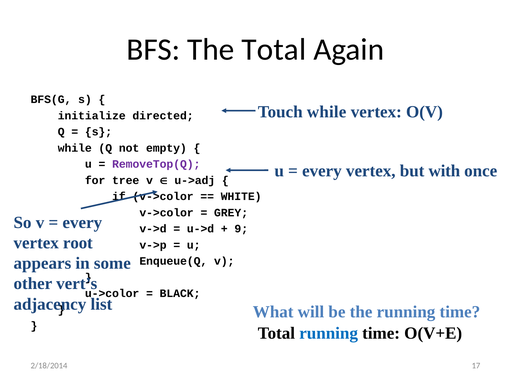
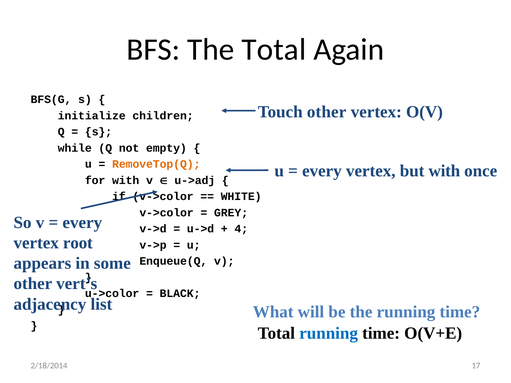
Touch while: while -> other
directed: directed -> children
RemoveTop(Q colour: purple -> orange
for tree: tree -> with
9: 9 -> 4
